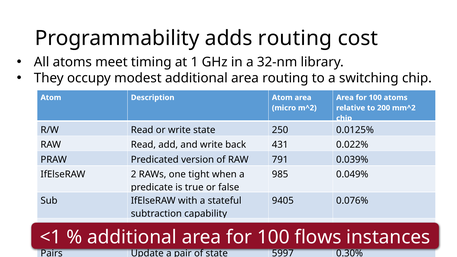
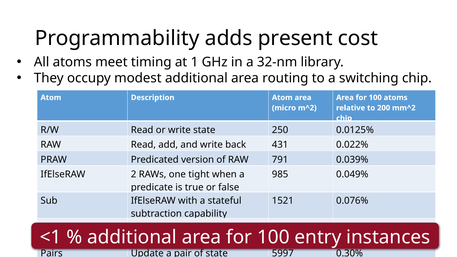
adds routing: routing -> present
9405: 9405 -> 1521
flows: flows -> entry
